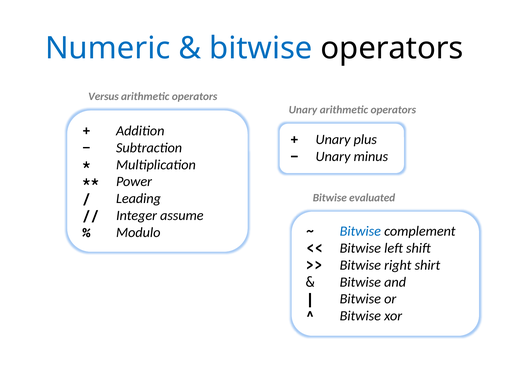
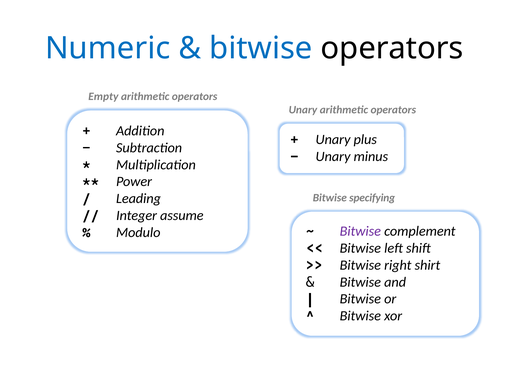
Versus: Versus -> Empty
evaluated: evaluated -> specifying
Bitwise at (360, 232) colour: blue -> purple
